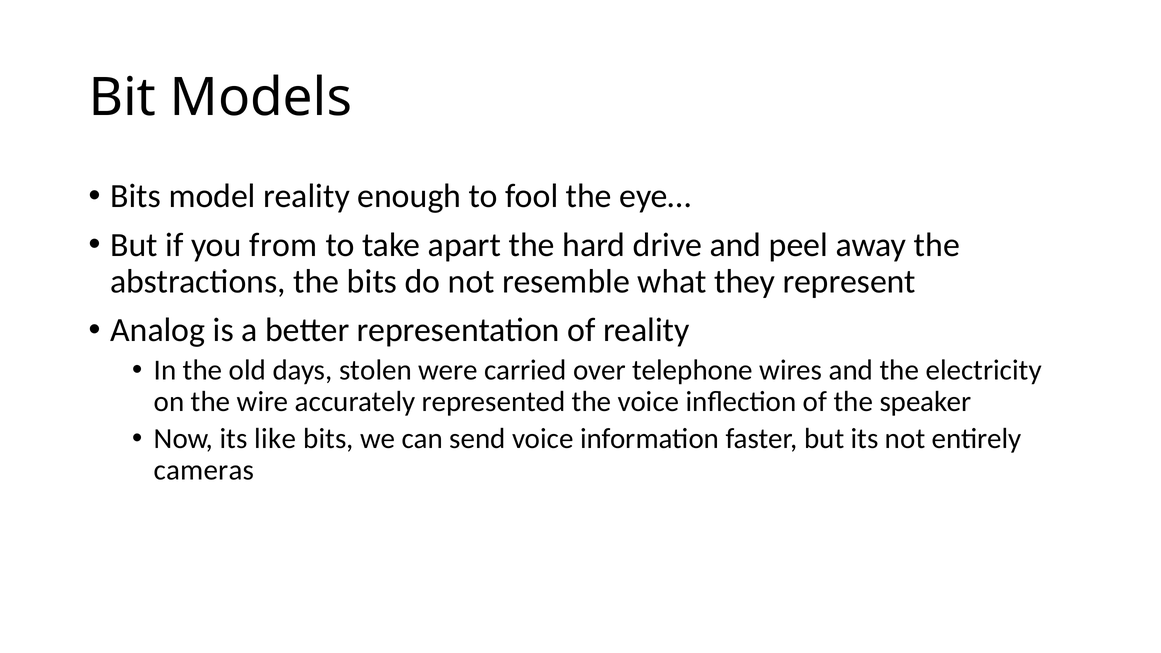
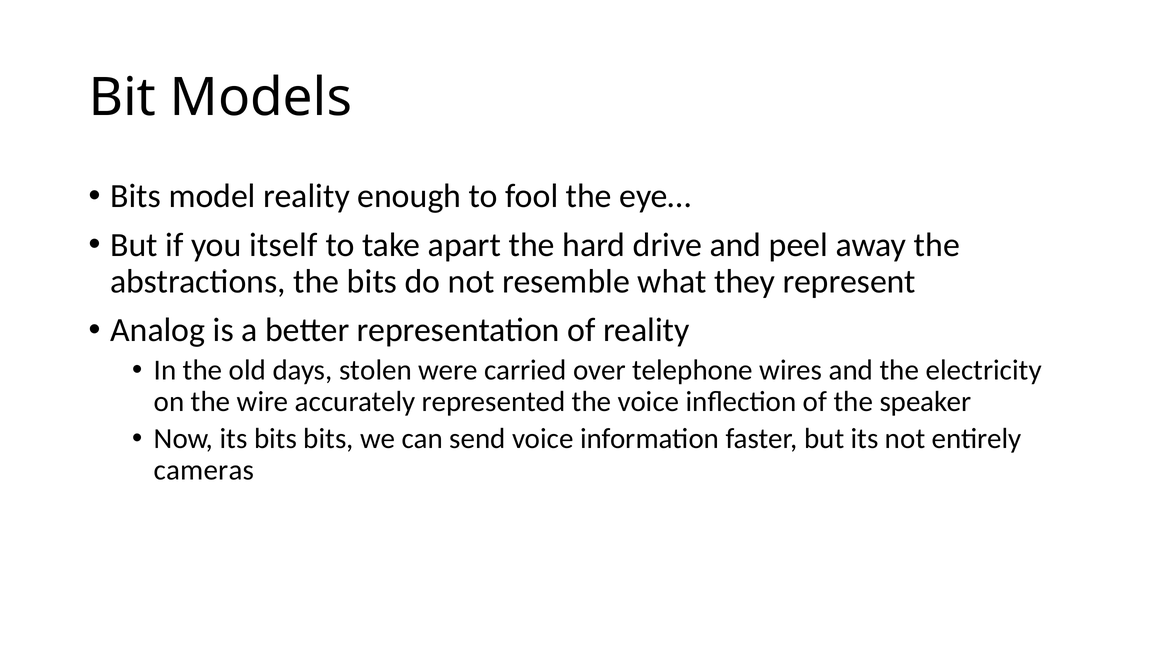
from: from -> itself
its like: like -> bits
